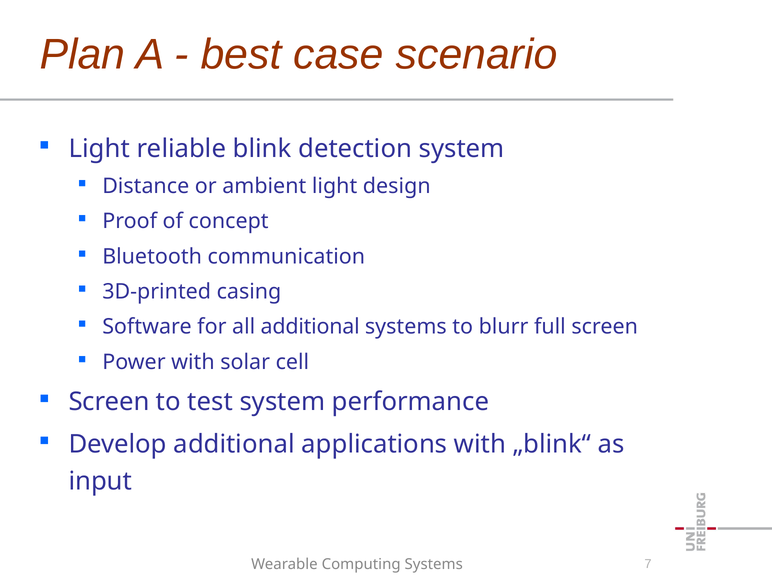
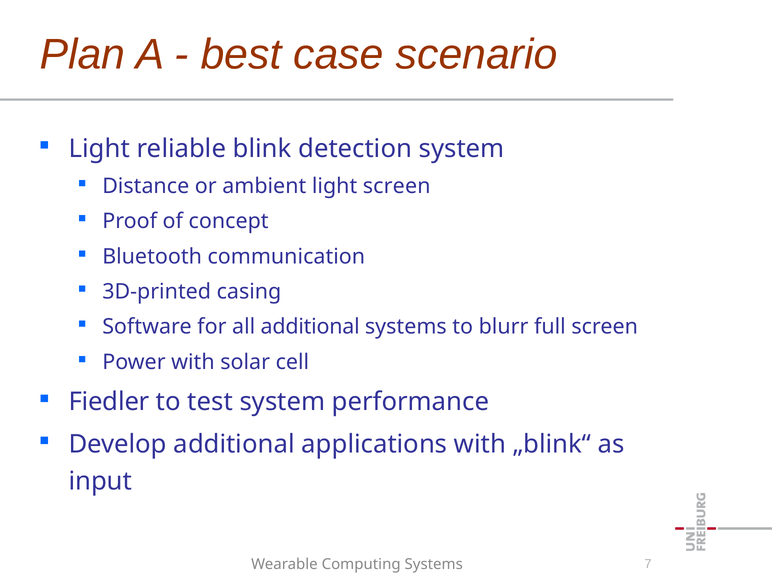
light design: design -> screen
Screen at (109, 402): Screen -> Fiedler
